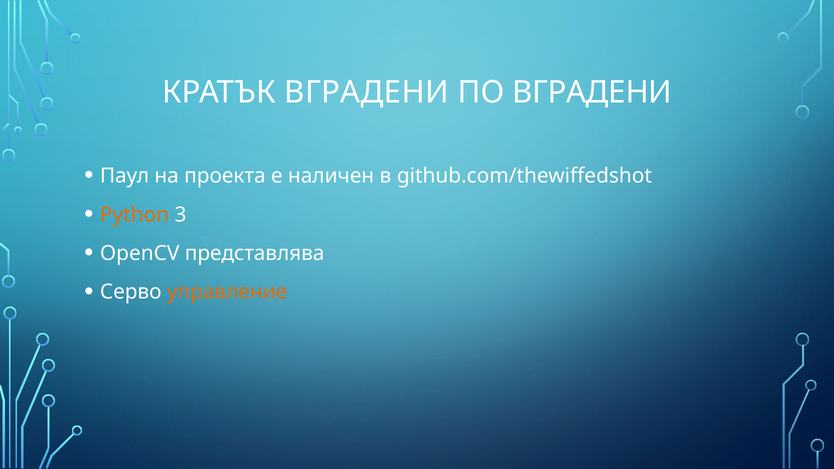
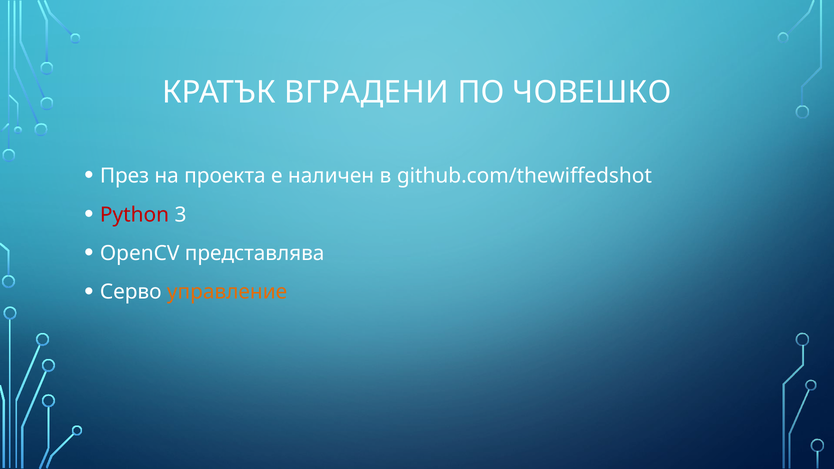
ПО ВГРАДЕНИ: ВГРАДЕНИ -> ЧОВЕШКО
Паул: Паул -> През
Python colour: orange -> red
